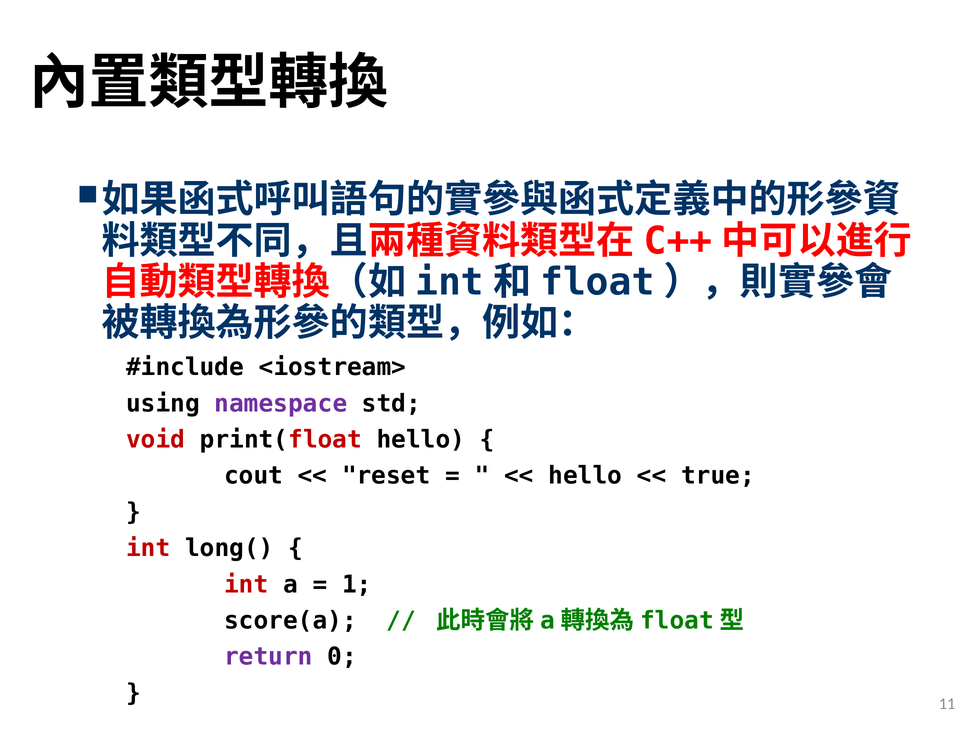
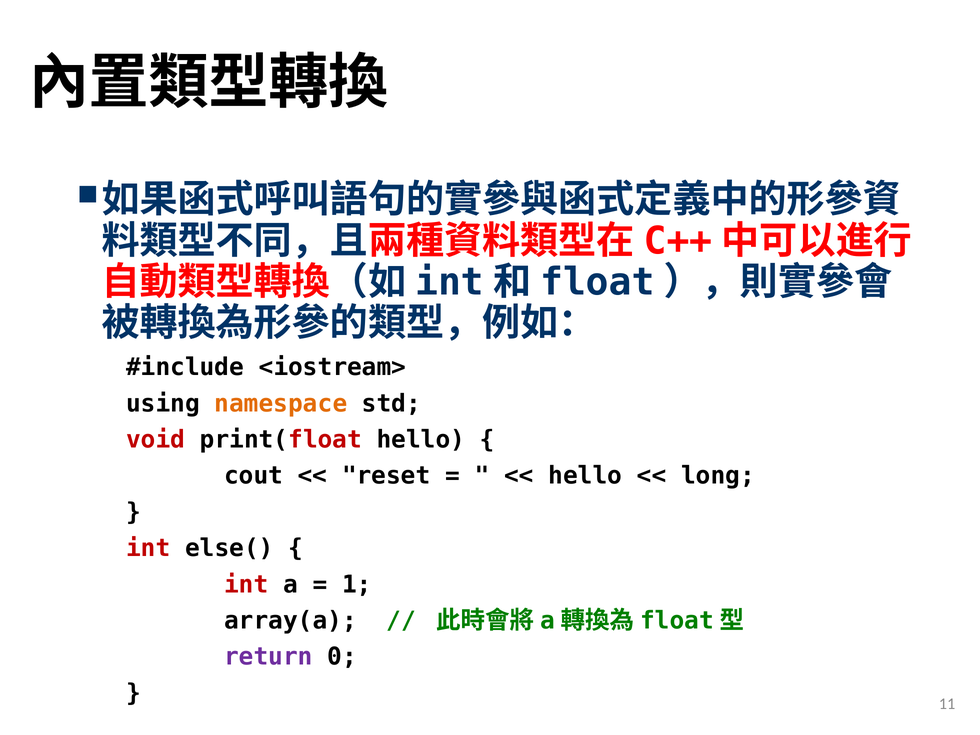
namespace colour: purple -> orange
true: true -> long
long(: long( -> else(
score(a: score(a -> array(a
